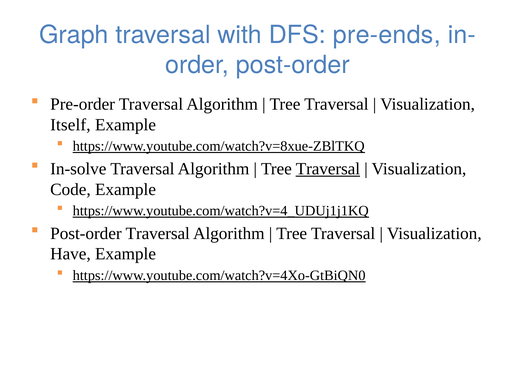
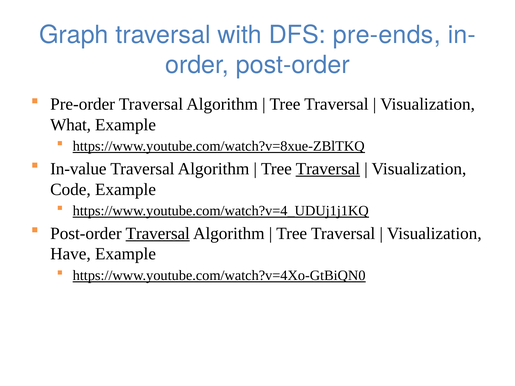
Itself: Itself -> What
In-solve: In-solve -> In-value
Traversal at (158, 234) underline: none -> present
